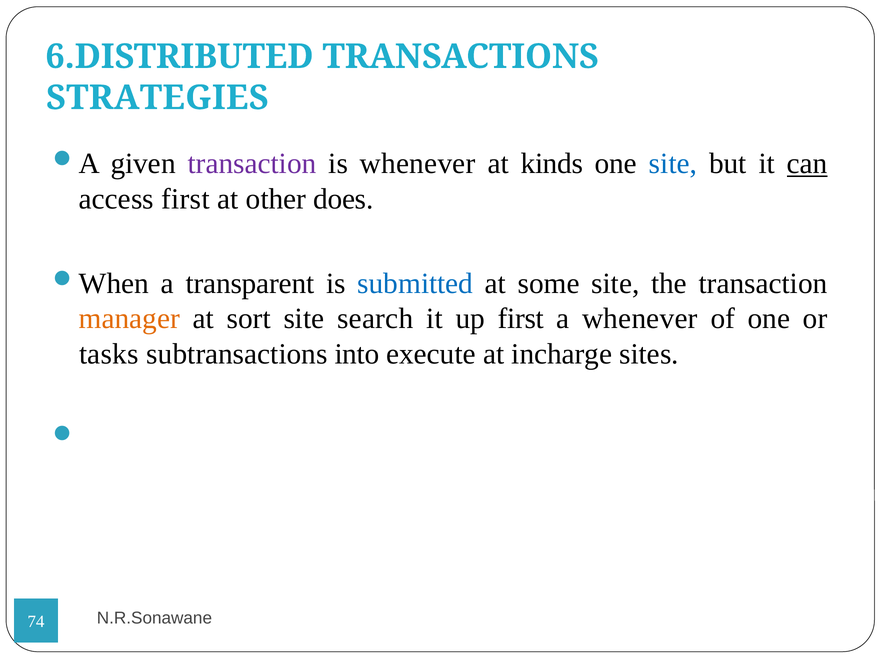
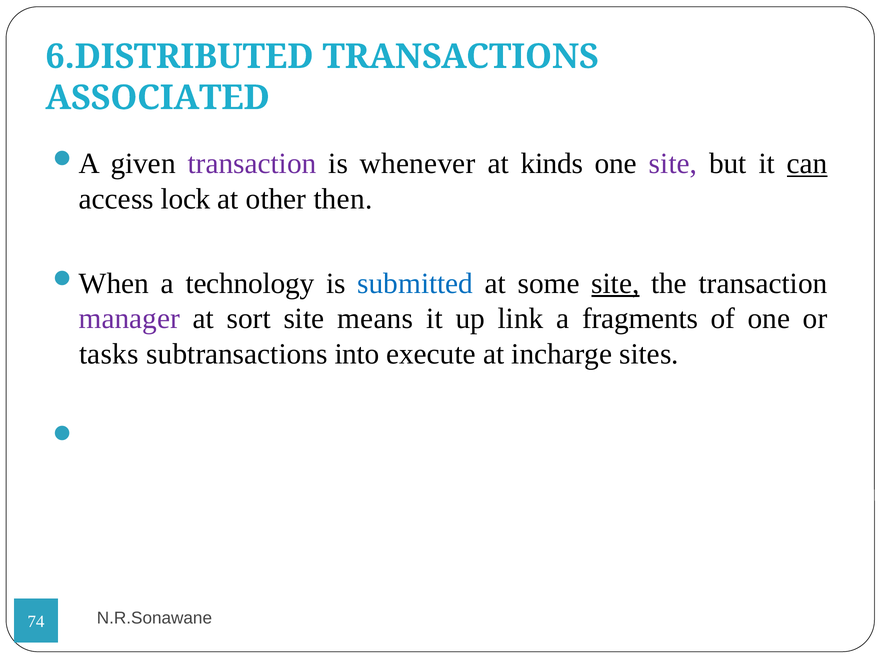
STRATEGIES: STRATEGIES -> ASSOCIATED
site at (673, 164) colour: blue -> purple
access first: first -> lock
does: does -> then
transparent: transparent -> technology
site at (615, 283) underline: none -> present
manager colour: orange -> purple
search: search -> means
up first: first -> link
a whenever: whenever -> fragments
